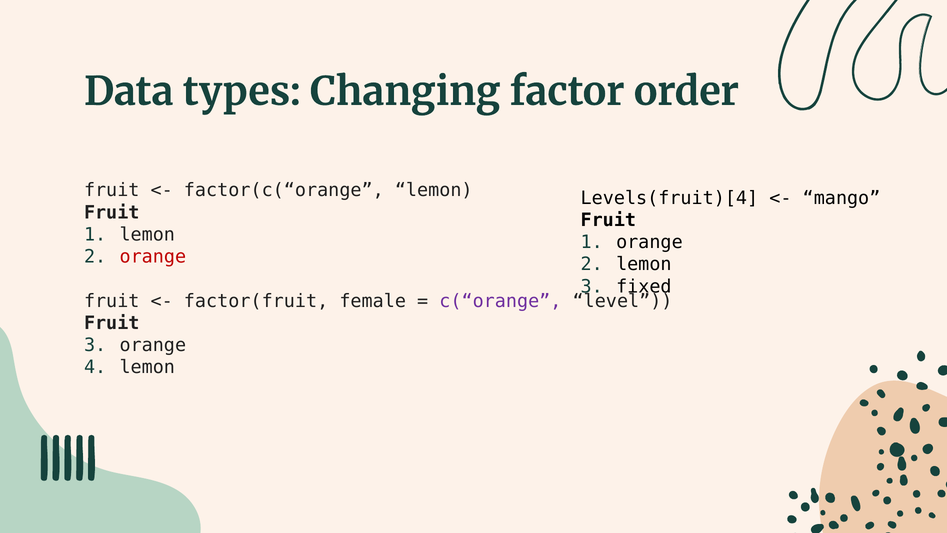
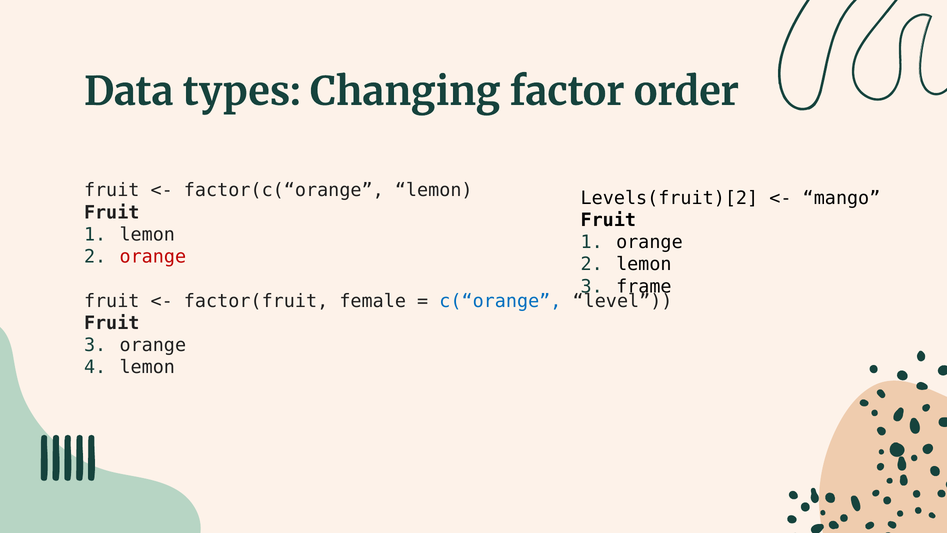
Levels(fruit)[4: Levels(fruit)[4 -> Levels(fruit)[2
fixed: fixed -> frame
c(“orange colour: purple -> blue
